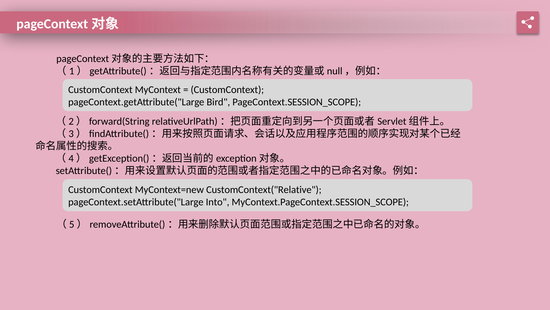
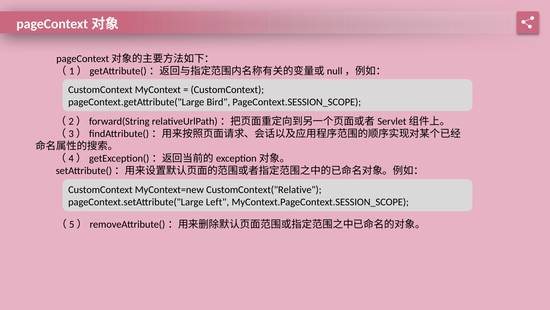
Into: Into -> Left
